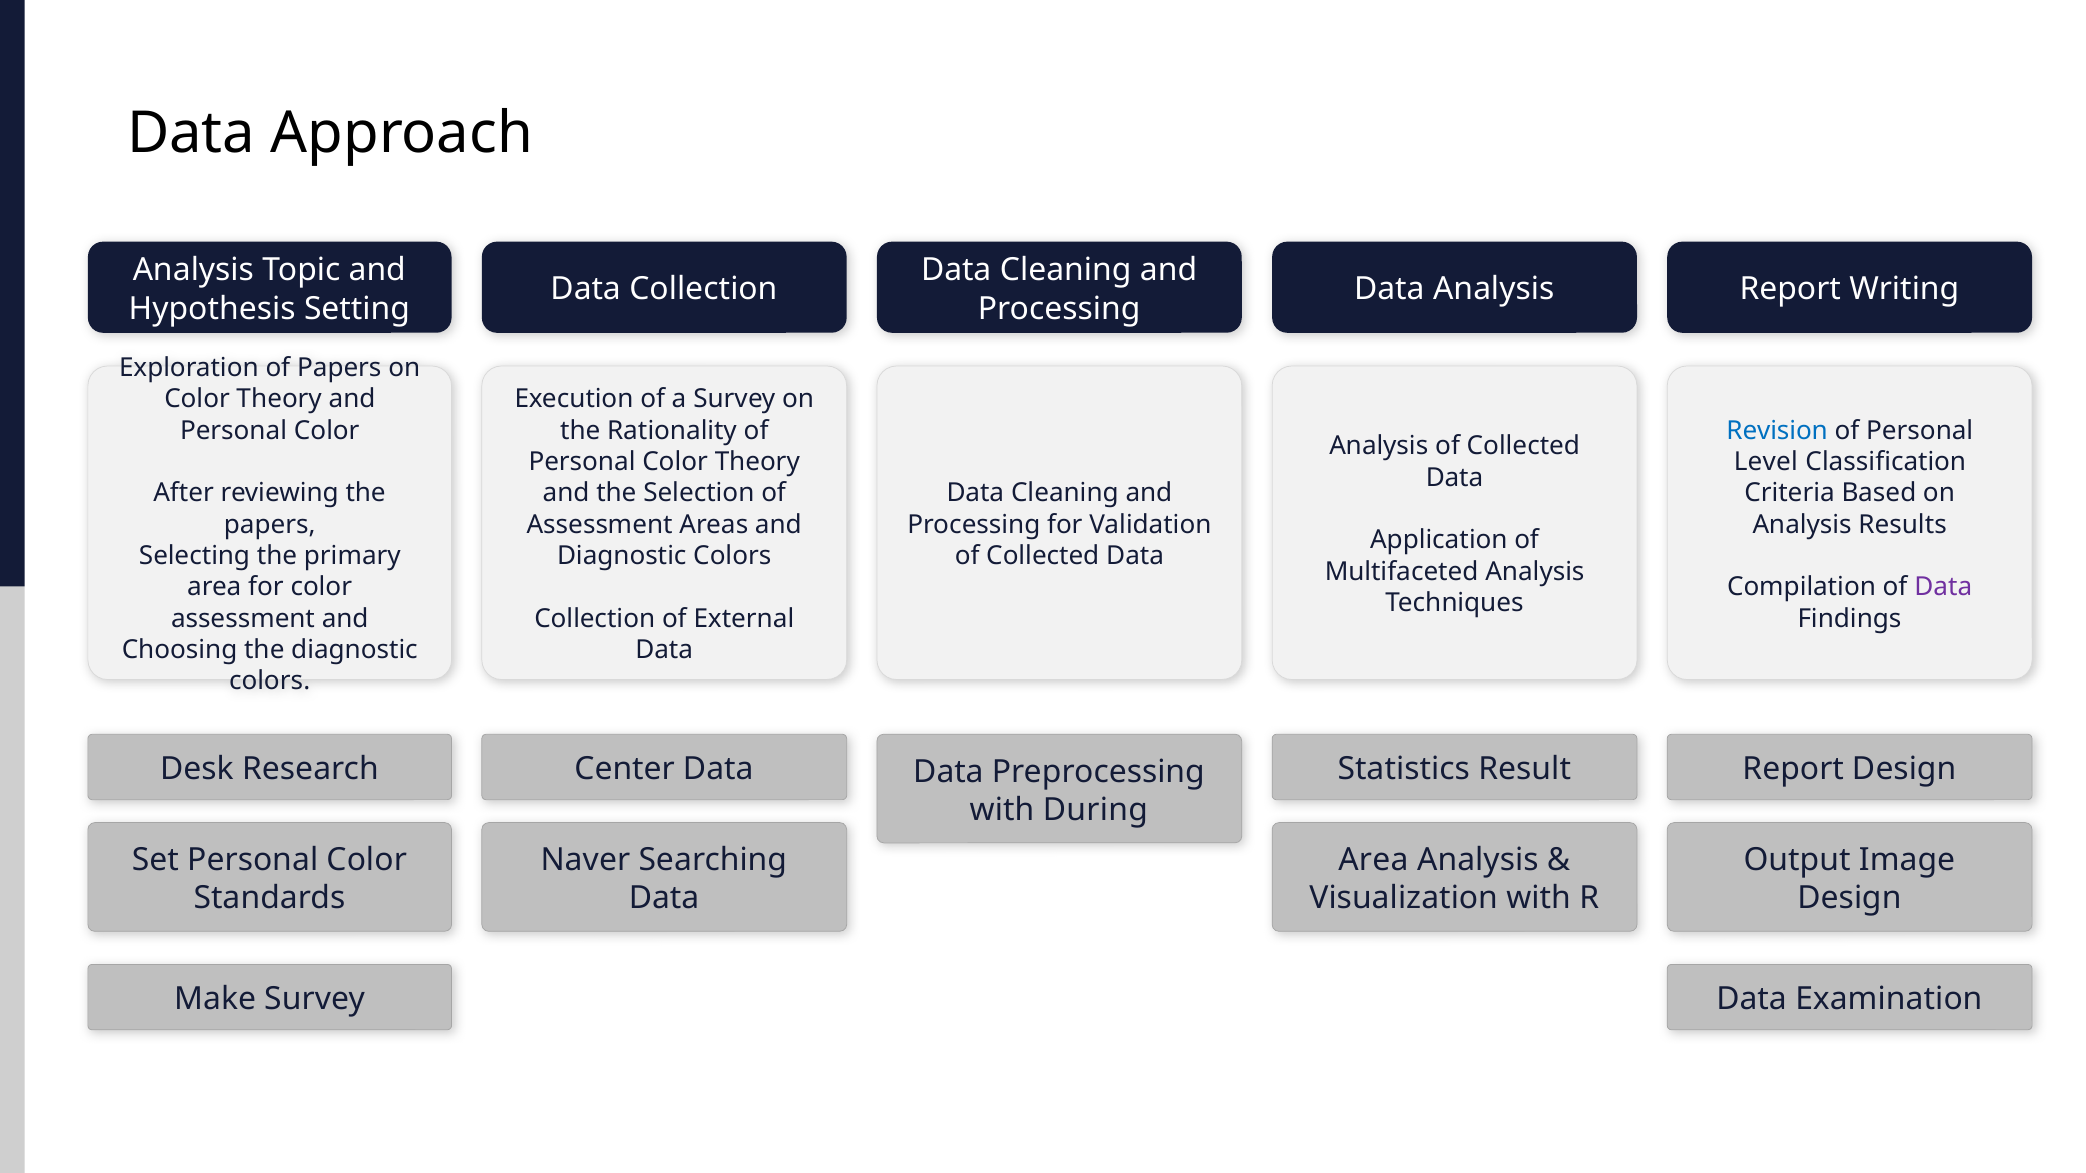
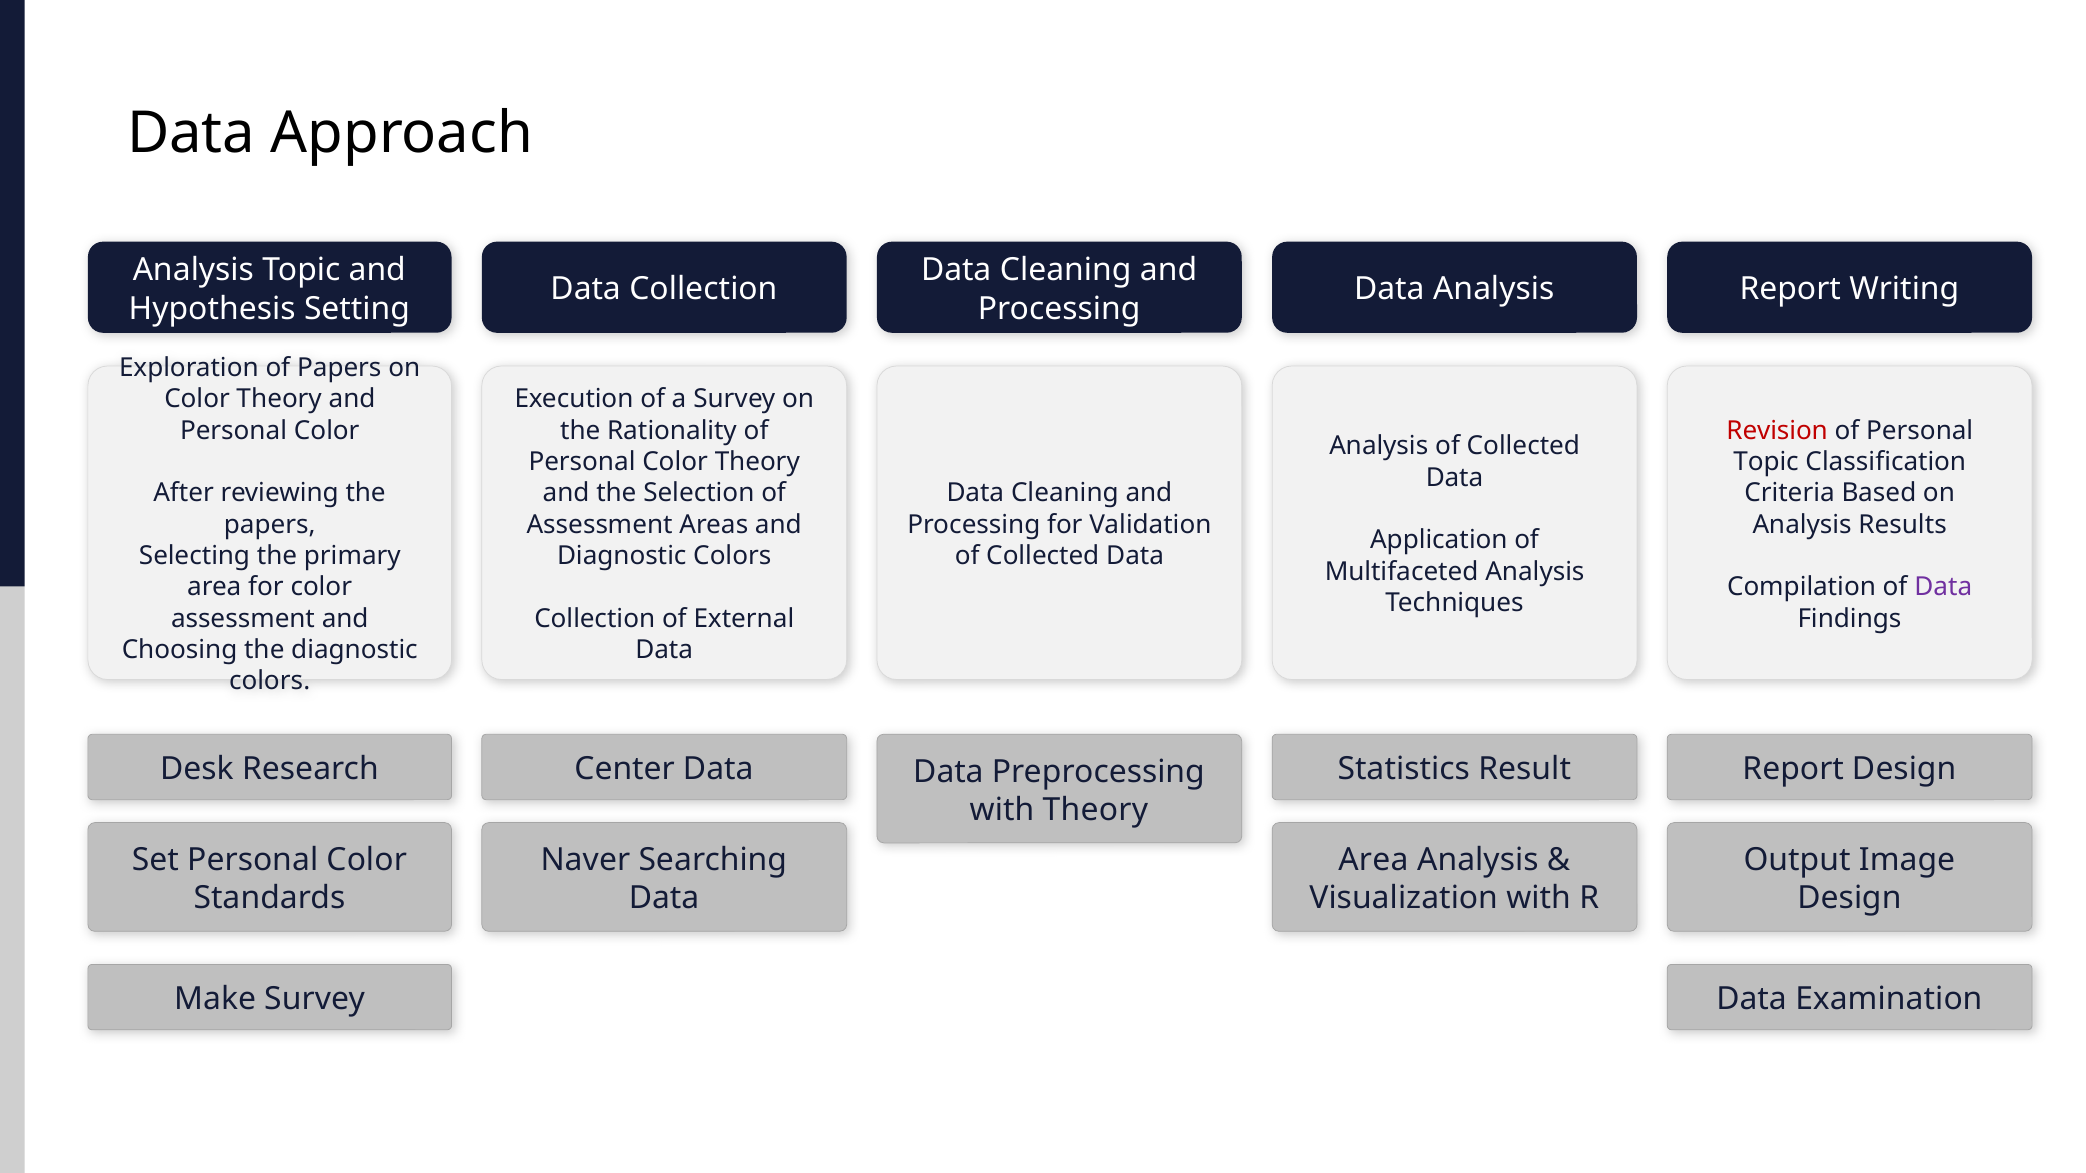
Revision colour: blue -> red
Level at (1766, 462): Level -> Topic
with During: During -> Theory
